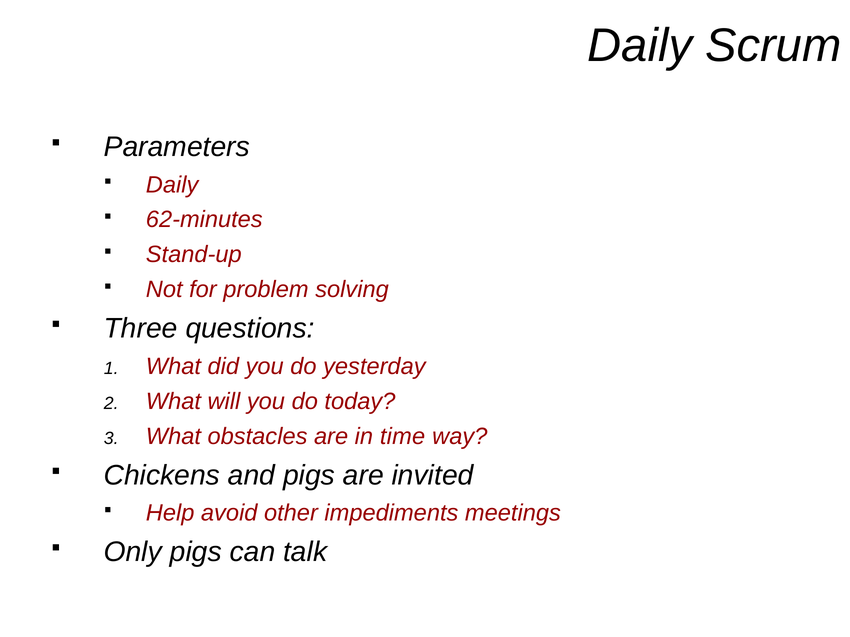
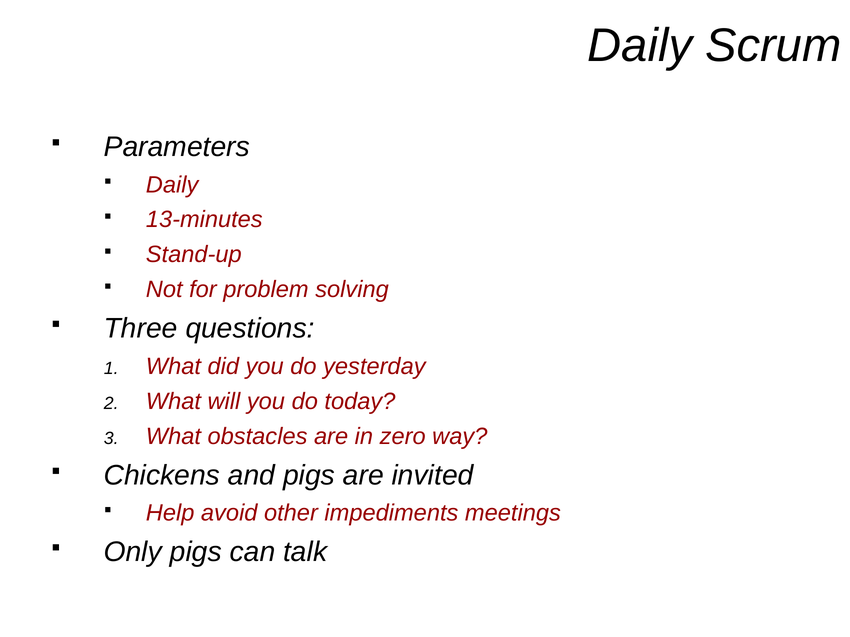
62-minutes: 62-minutes -> 13-minutes
time: time -> zero
